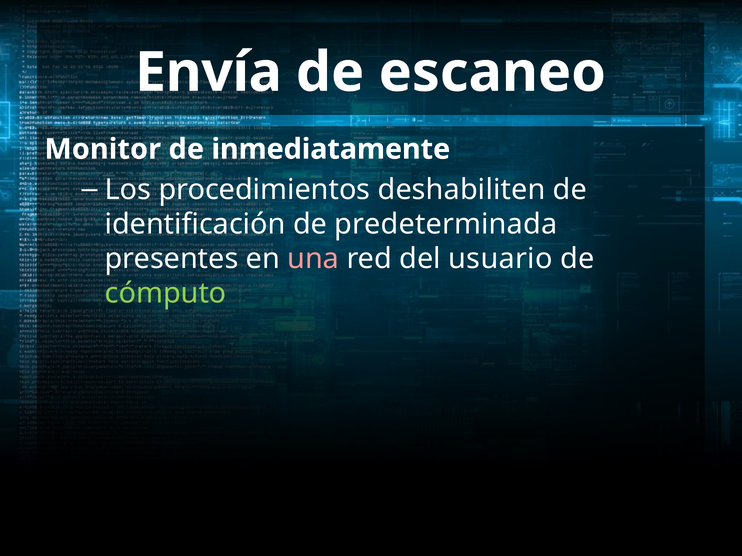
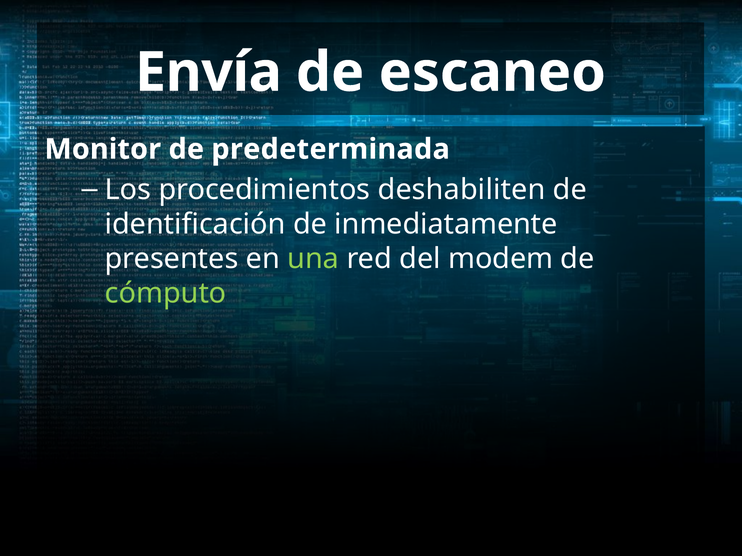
inmediatamente: inmediatamente -> predeterminada
predeterminada: predeterminada -> inmediatamente
una colour: pink -> light green
usuario: usuario -> modem
